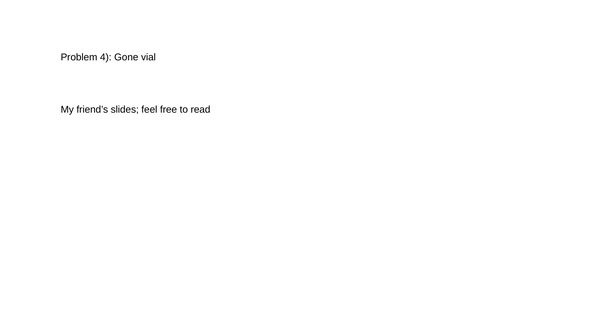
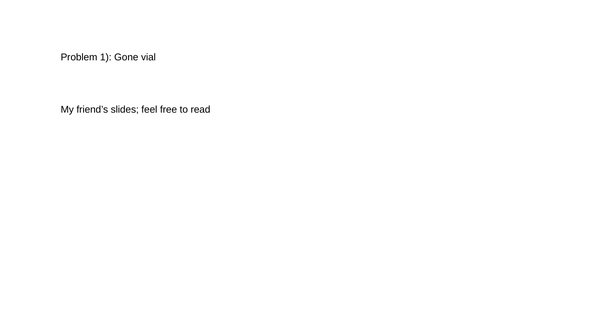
4: 4 -> 1
